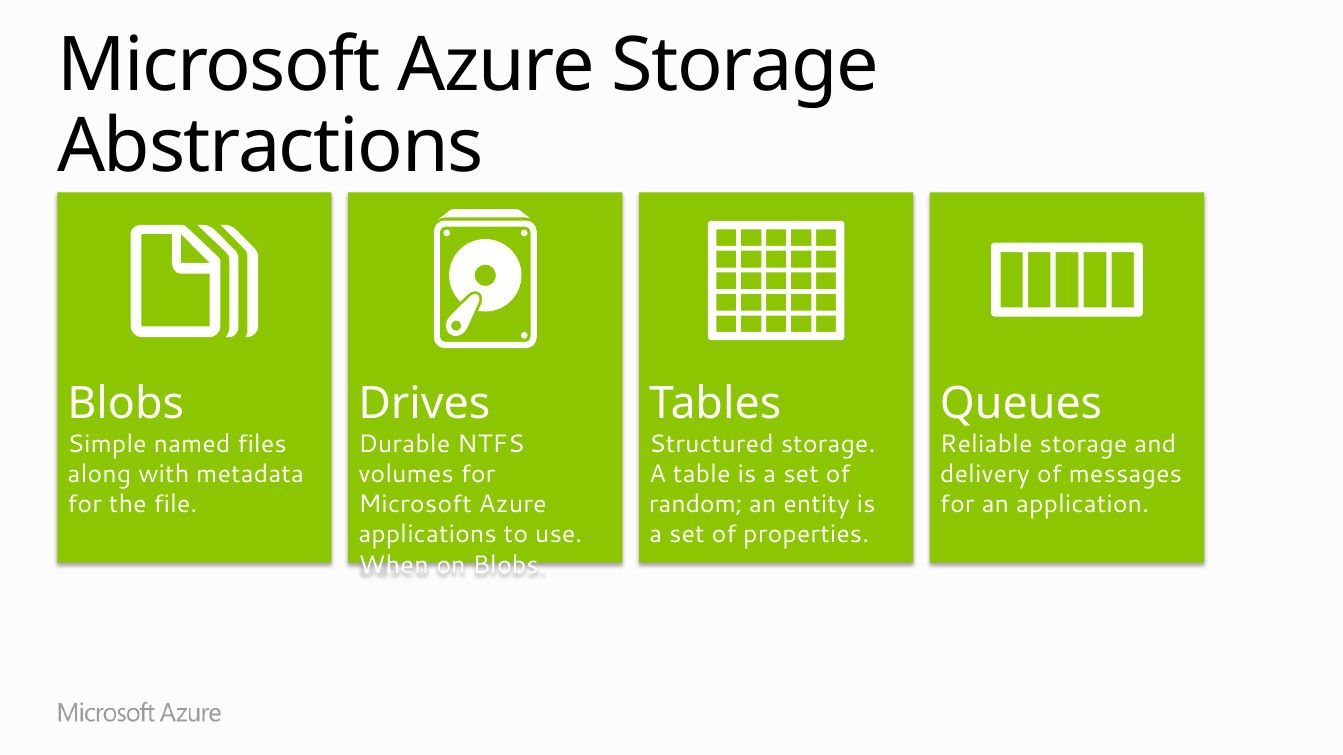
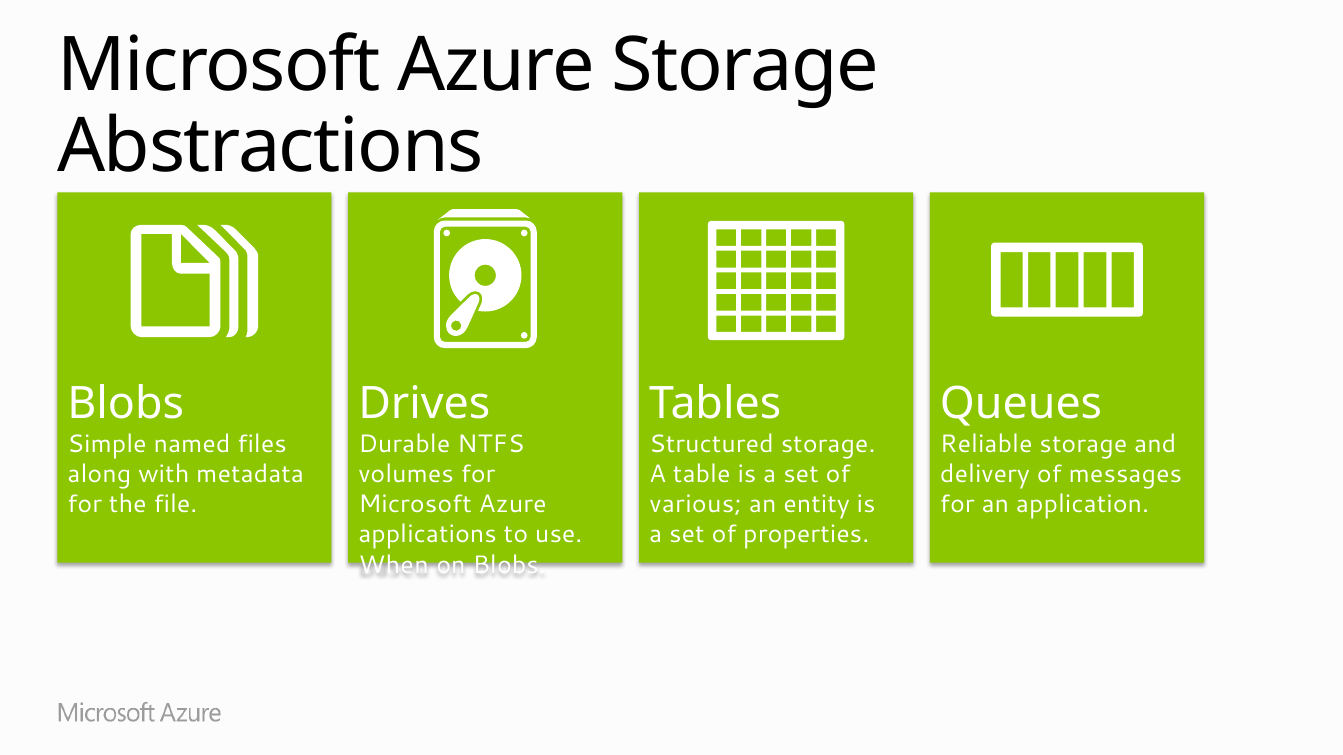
random: random -> various
